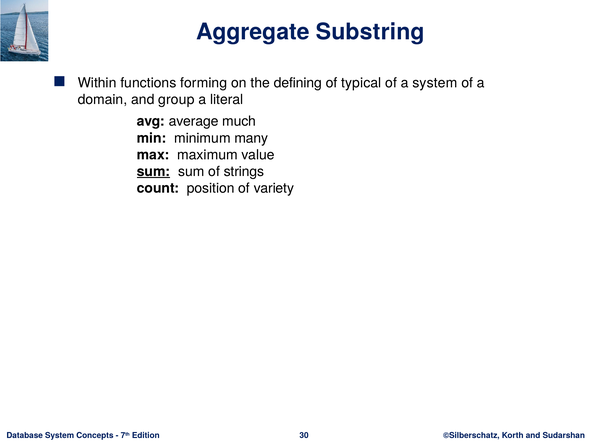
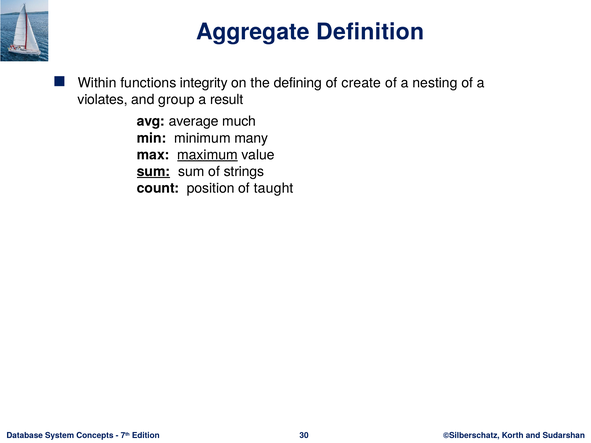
Substring: Substring -> Definition
forming: forming -> integrity
typical: typical -> create
a system: system -> nesting
domain: domain -> violates
literal: literal -> result
maximum underline: none -> present
variety: variety -> taught
